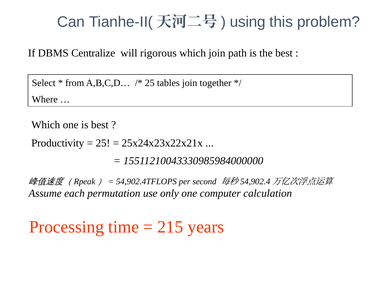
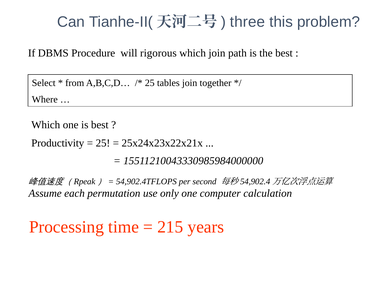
using: using -> three
Centralize: Centralize -> Procedure
